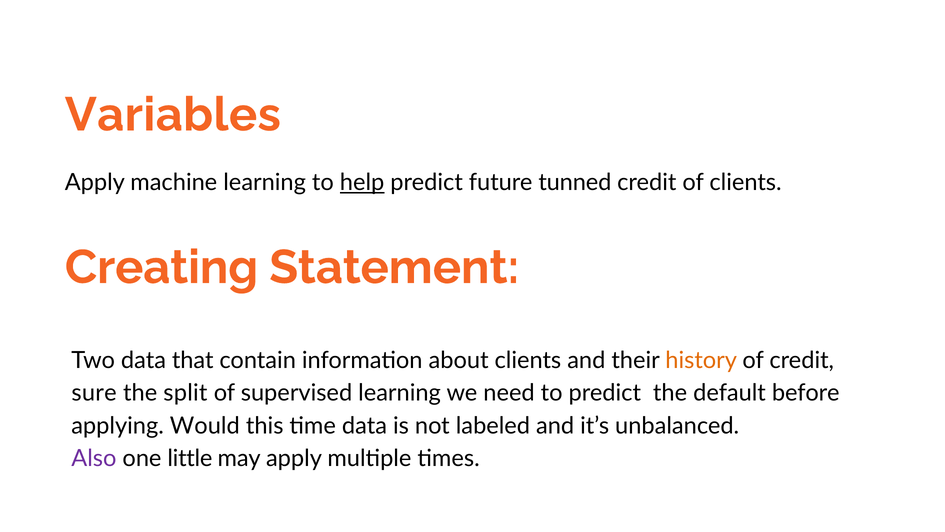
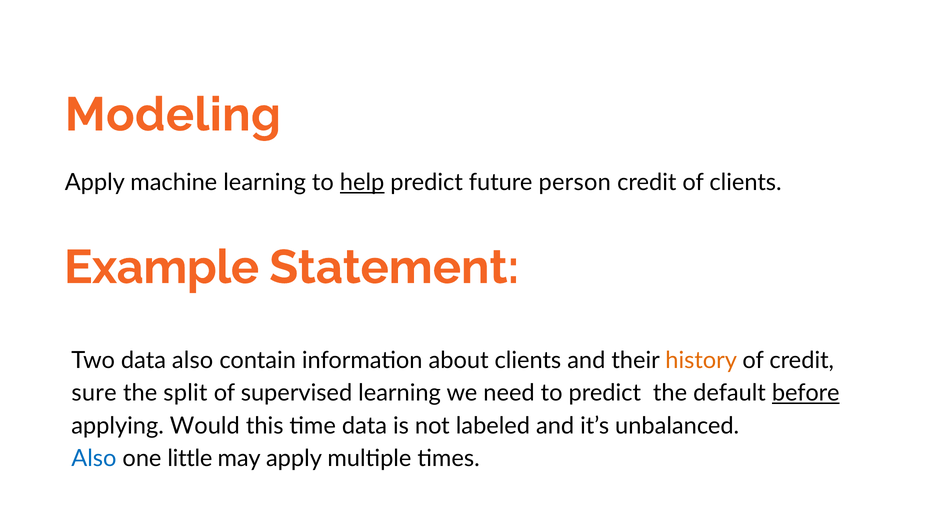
Variables: Variables -> Modeling
tunned: tunned -> person
Creating: Creating -> Example
data that: that -> also
before underline: none -> present
Also at (94, 458) colour: purple -> blue
